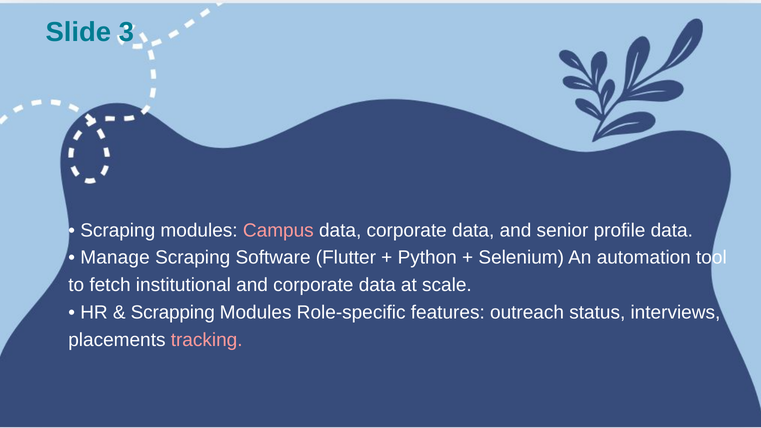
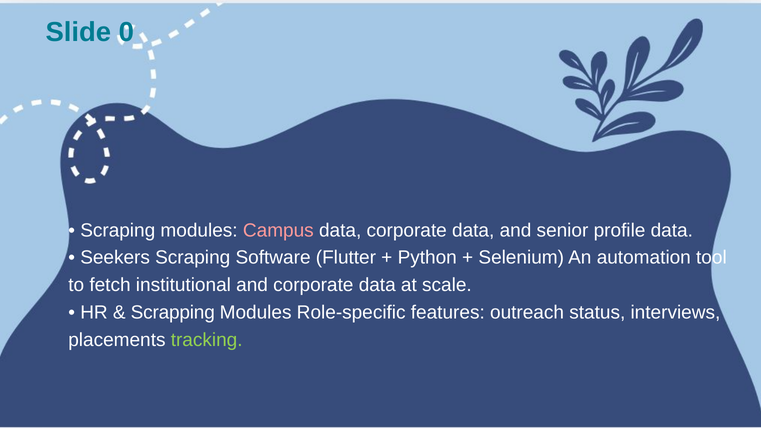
3: 3 -> 0
Manage: Manage -> Seekers
tracking colour: pink -> light green
